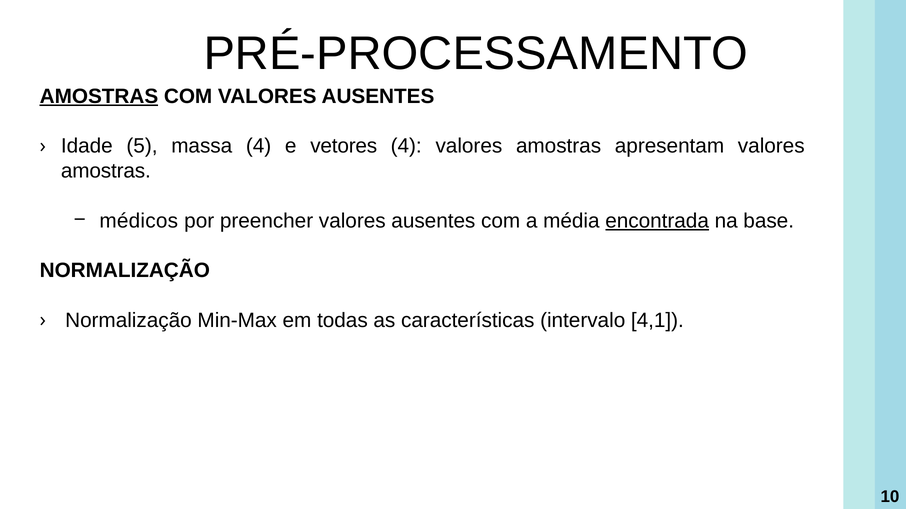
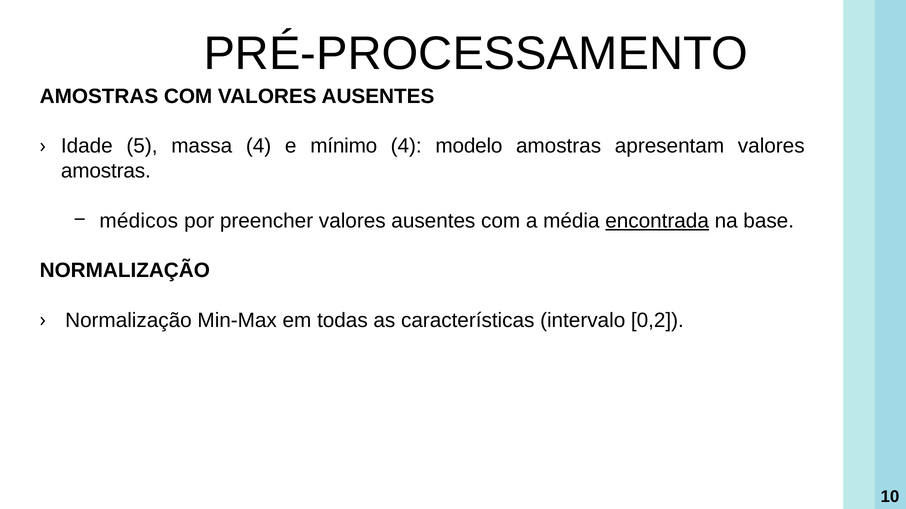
AMOSTRAS at (99, 96) underline: present -> none
vetores: vetores -> mínimo
4 valores: valores -> modelo
4,1: 4,1 -> 0,2
